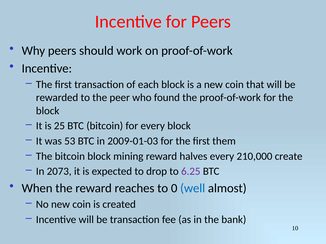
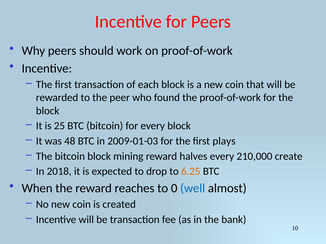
53: 53 -> 48
them: them -> plays
2073: 2073 -> 2018
6.25 colour: purple -> orange
